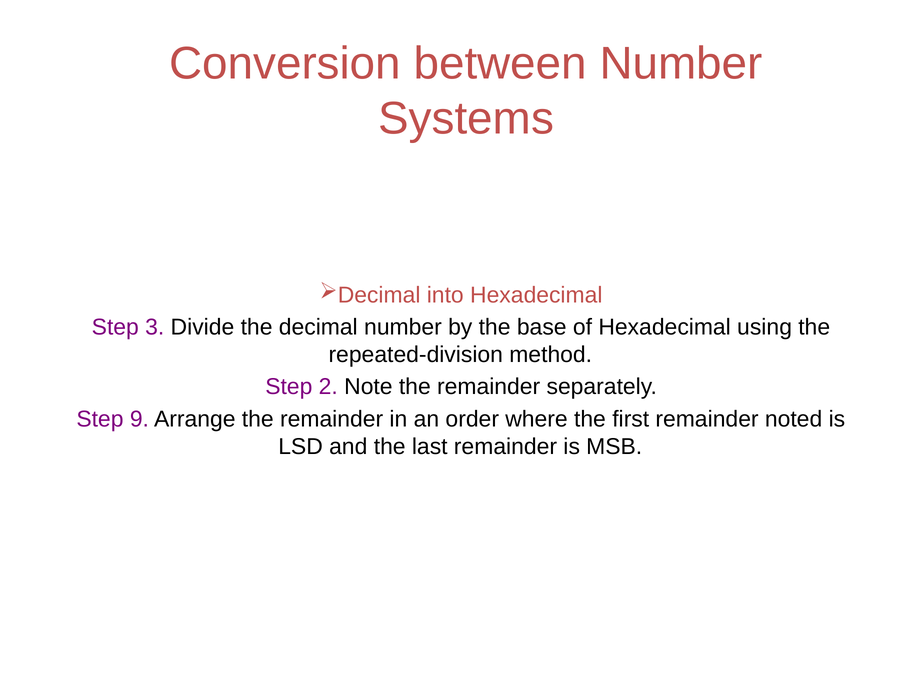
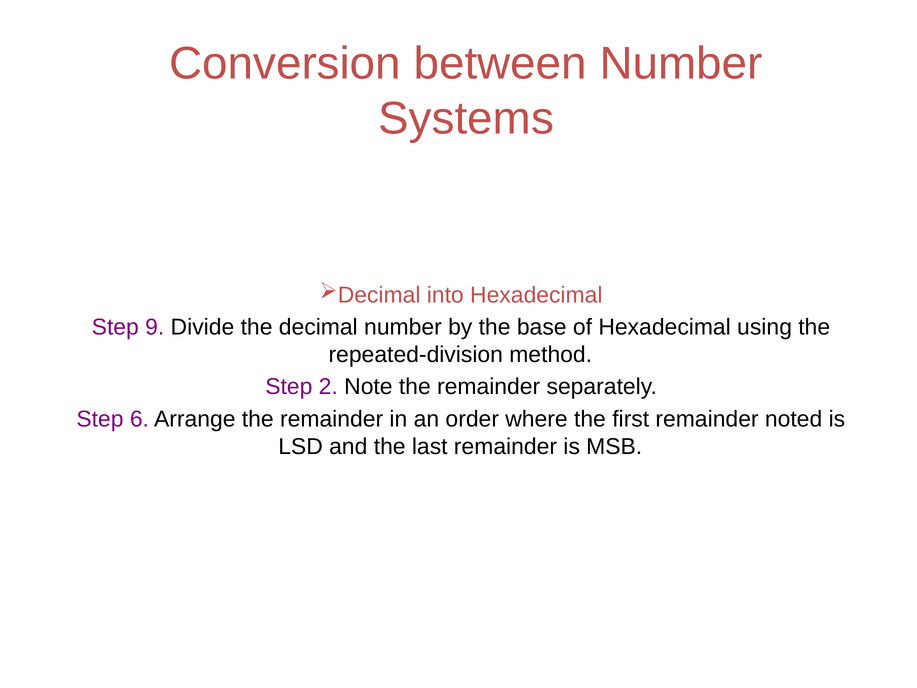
3: 3 -> 9
9: 9 -> 6
